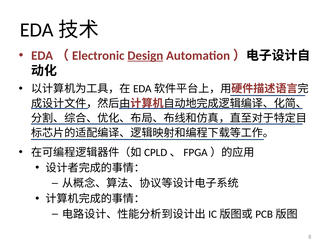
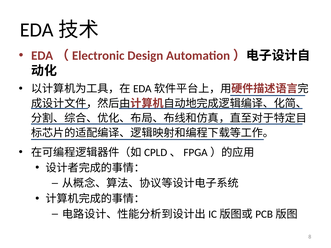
Design underline: present -> none
